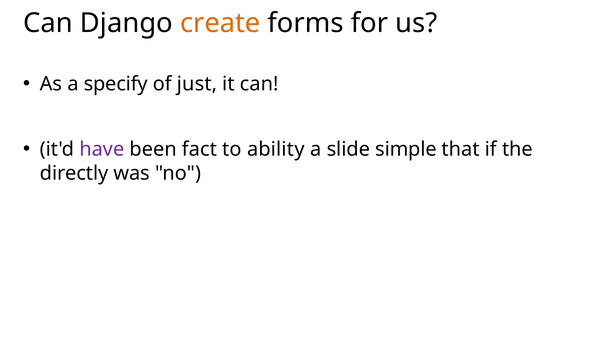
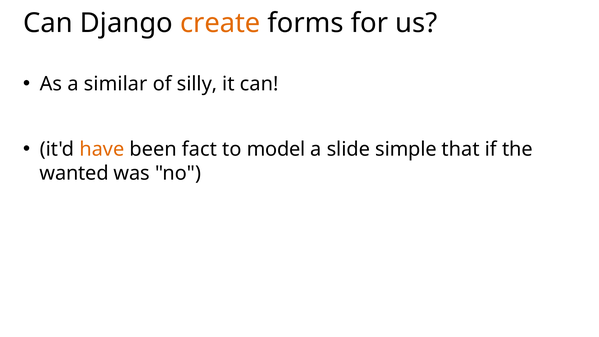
specify: specify -> similar
just: just -> silly
have colour: purple -> orange
ability: ability -> model
directly: directly -> wanted
